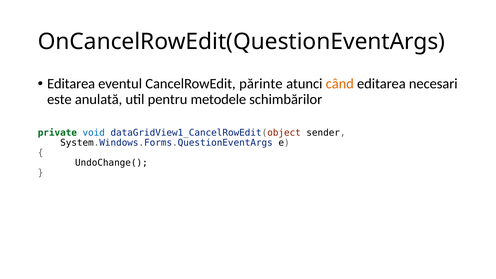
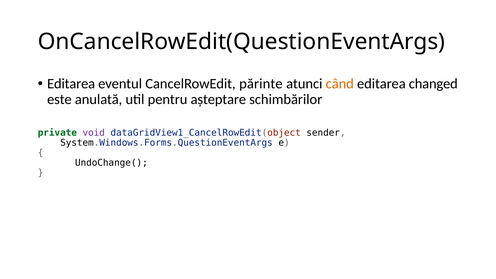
necesari: necesari -> changed
metodele: metodele -> așteptare
void colour: blue -> purple
